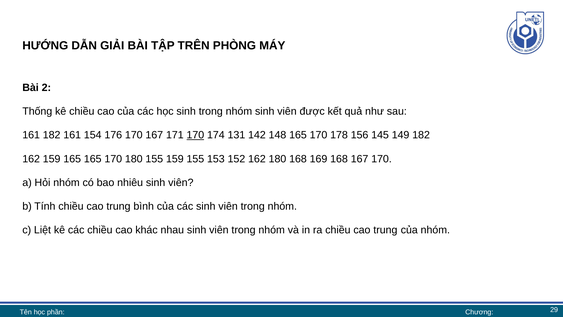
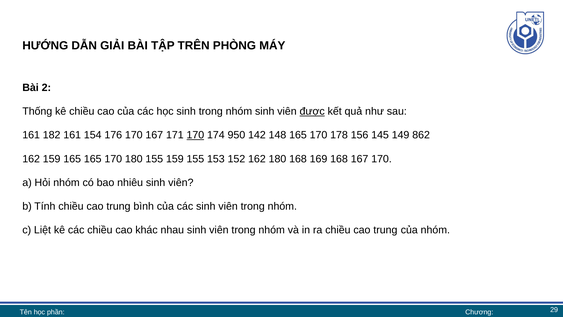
được underline: none -> present
131: 131 -> 950
149 182: 182 -> 862
